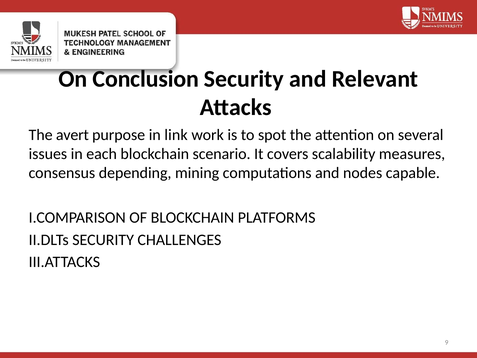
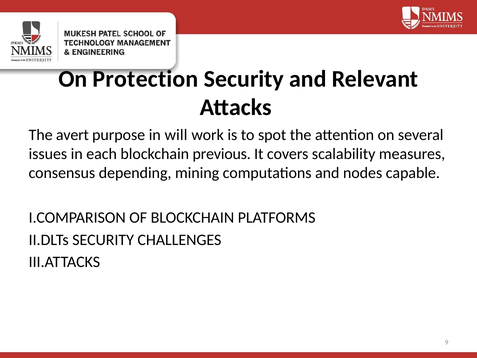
Conclusion: Conclusion -> Protection
link: link -> will
scenario: scenario -> previous
